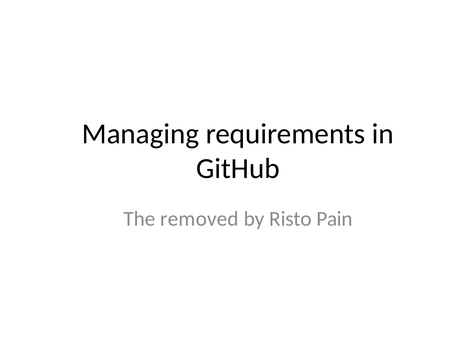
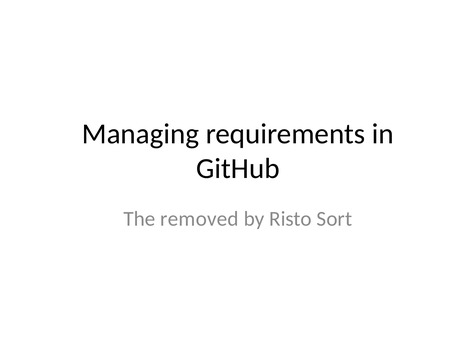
Pain: Pain -> Sort
